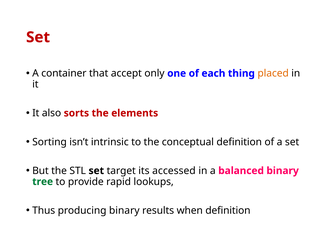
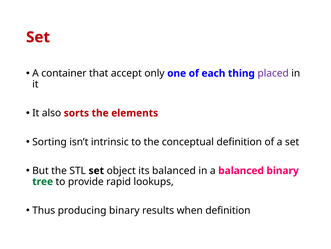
placed colour: orange -> purple
target: target -> object
its accessed: accessed -> balanced
